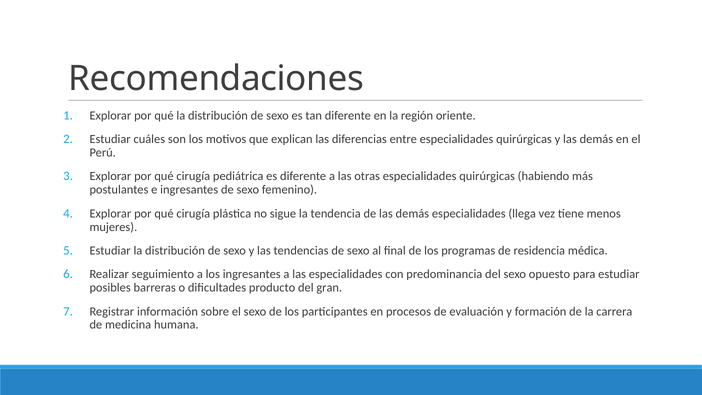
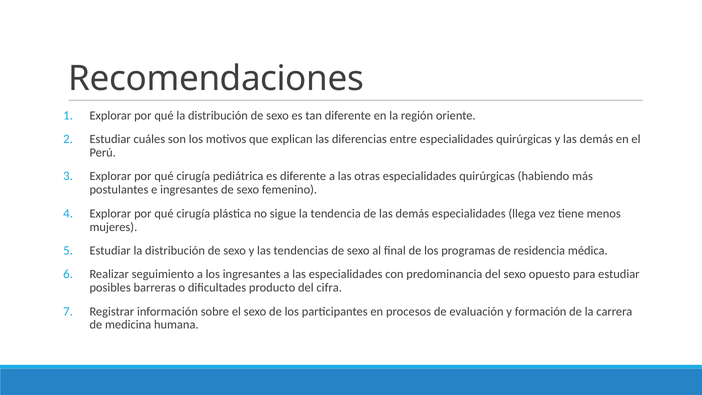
gran: gran -> cifra
